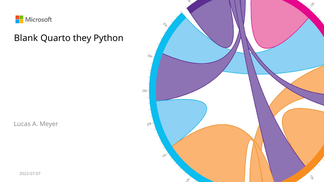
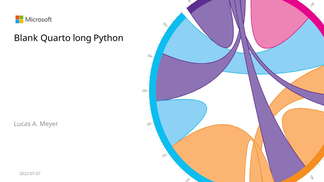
they: they -> long
